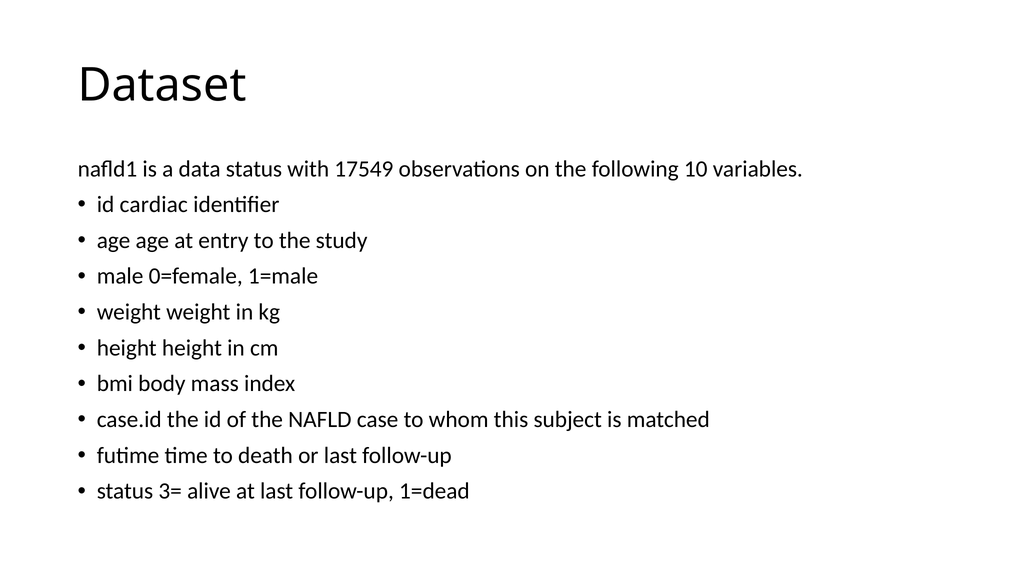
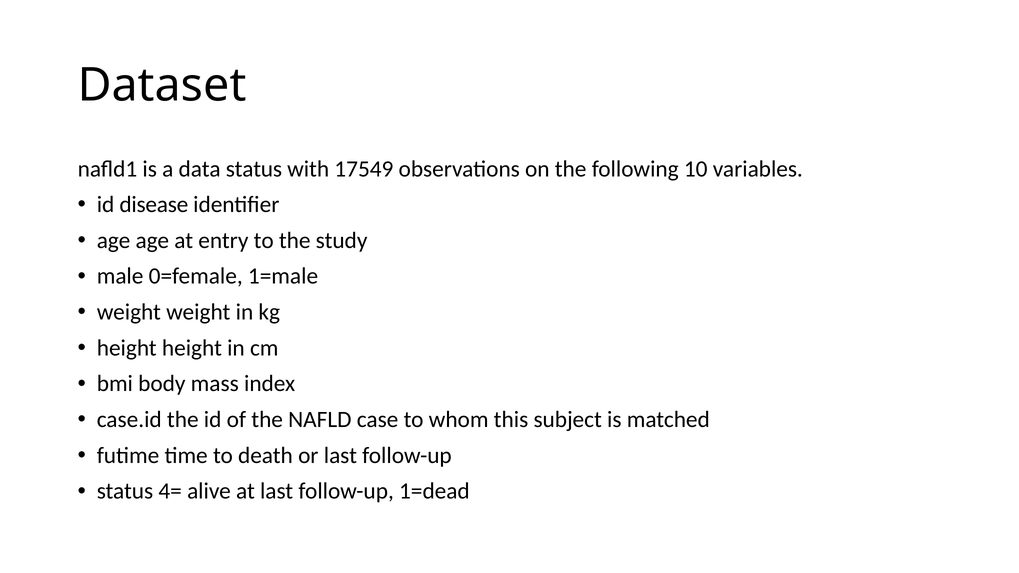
cardiac: cardiac -> disease
3=: 3= -> 4=
